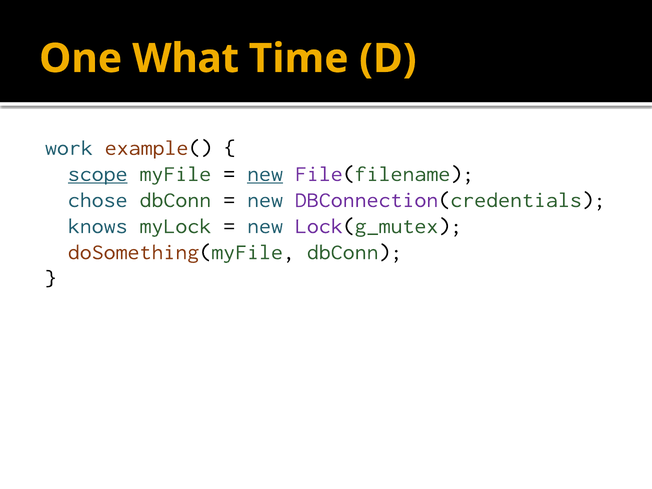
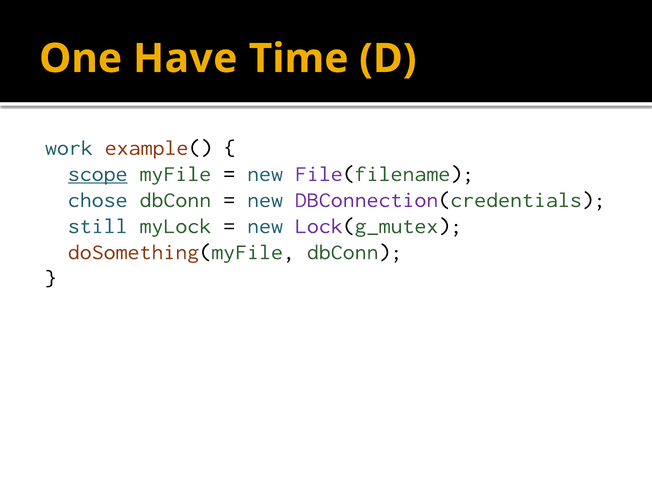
What: What -> Have
new at (265, 174) underline: present -> none
knows: knows -> still
